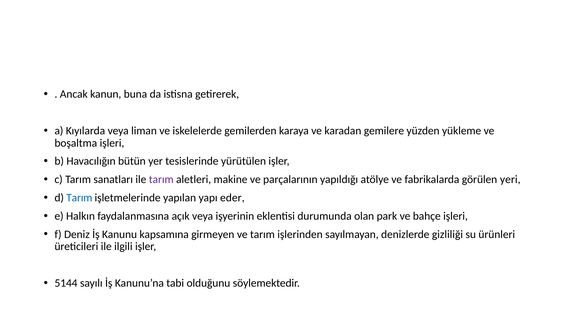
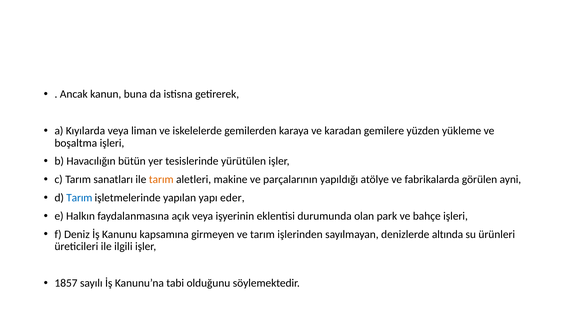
tarım at (161, 179) colour: purple -> orange
yeri: yeri -> ayni
gizliliği: gizliliği -> altında
5144: 5144 -> 1857
